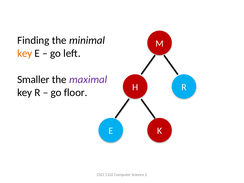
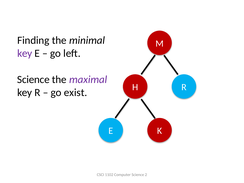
key at (25, 53) colour: orange -> purple
Smaller at (33, 79): Smaller -> Science
floor: floor -> exist
